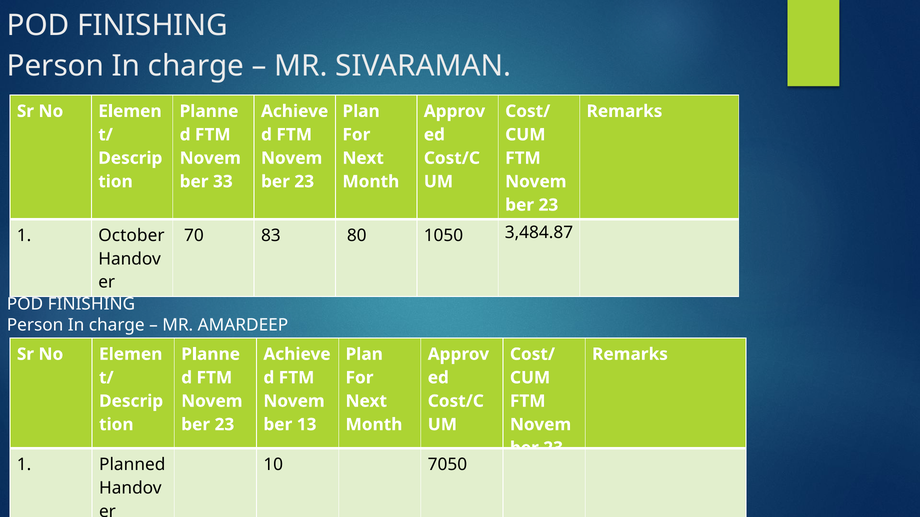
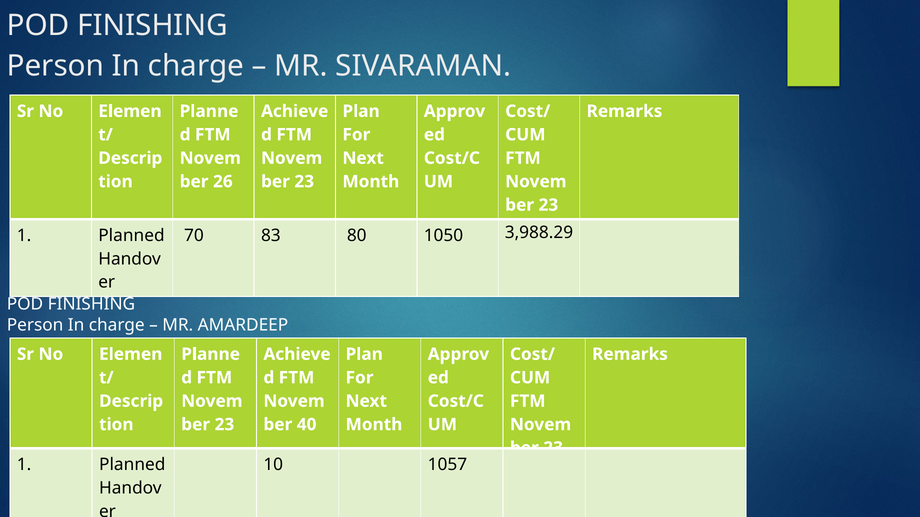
33: 33 -> 26
October at (131, 236): October -> Planned
3,484.87: 3,484.87 -> 3,988.29
13: 13 -> 40
7050: 7050 -> 1057
